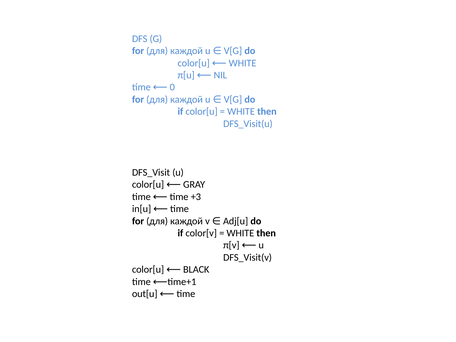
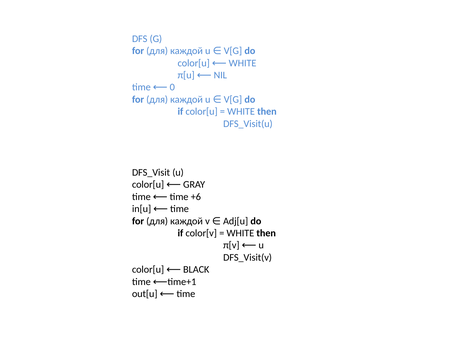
+3: +3 -> +6
